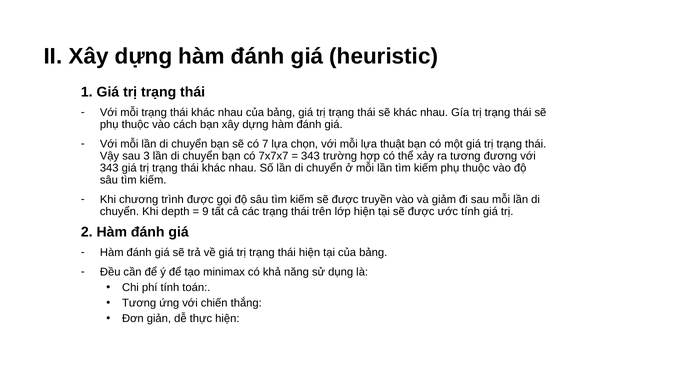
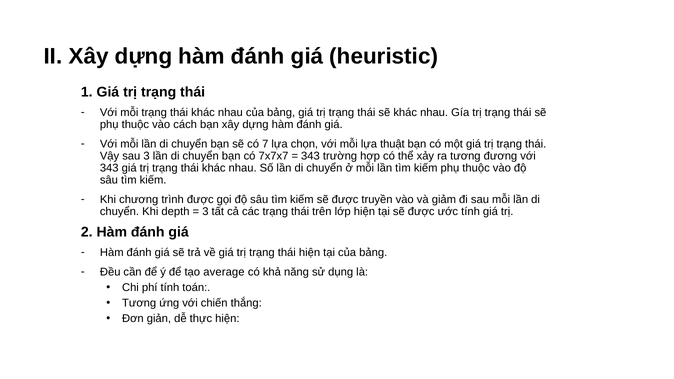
9 at (205, 211): 9 -> 3
minimax: minimax -> average
